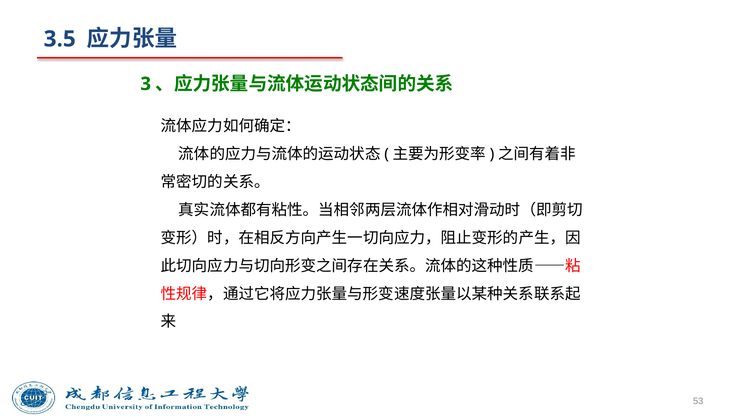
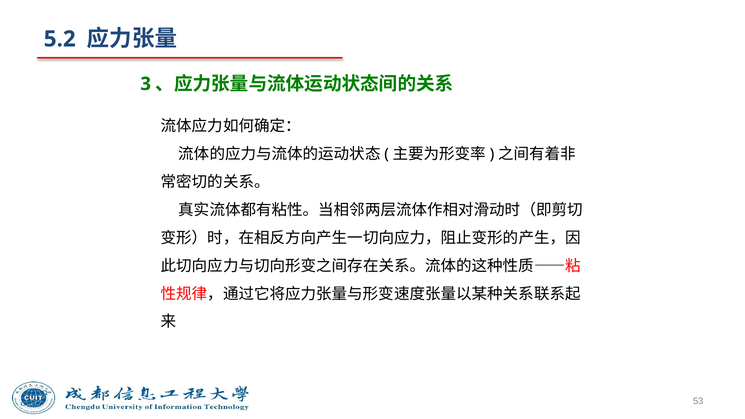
3.5: 3.5 -> 5.2
